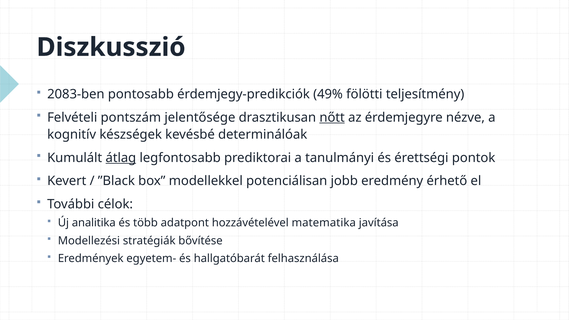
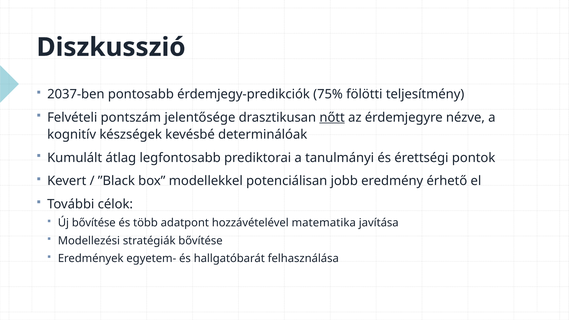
2083-ben: 2083-ben -> 2037-ben
49%: 49% -> 75%
átlag underline: present -> none
Új analitika: analitika -> bővítése
